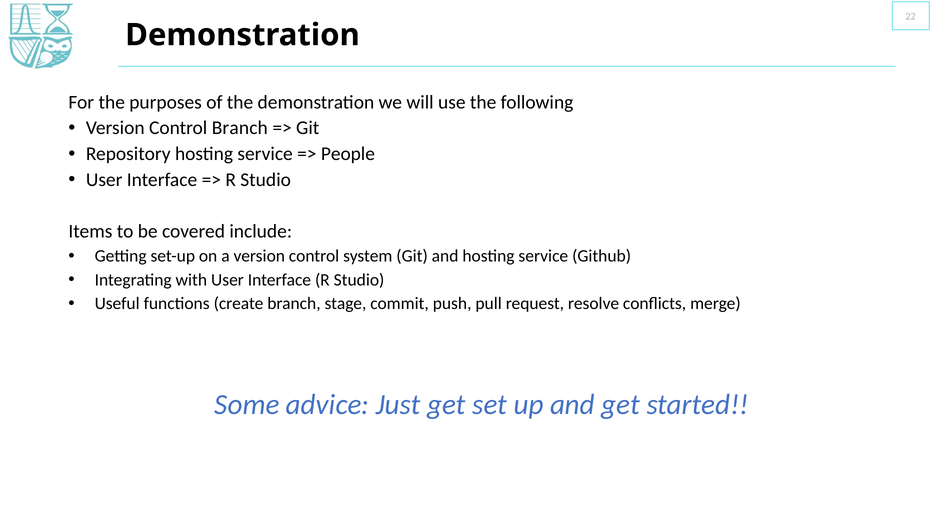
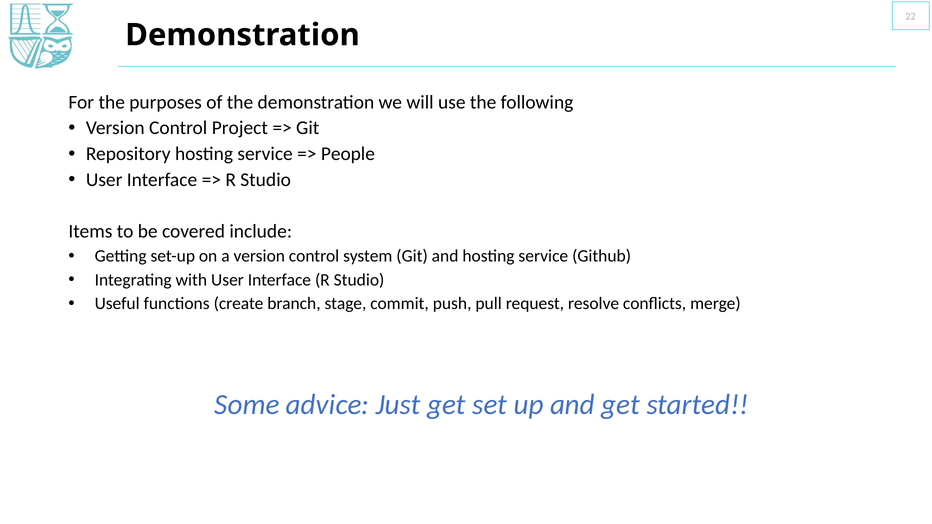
Control Branch: Branch -> Project
